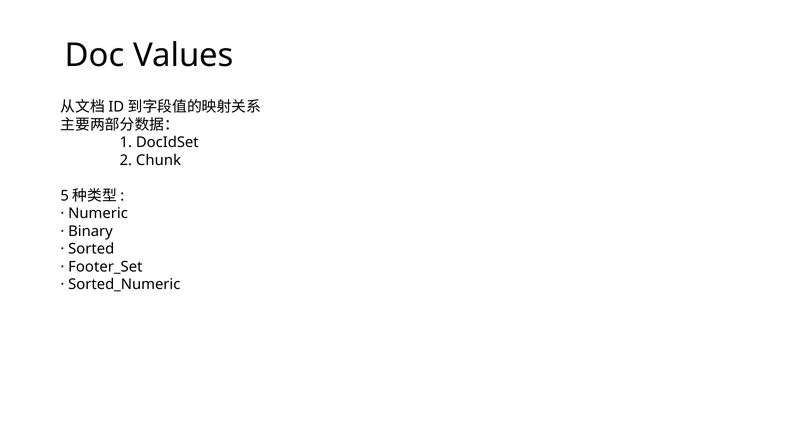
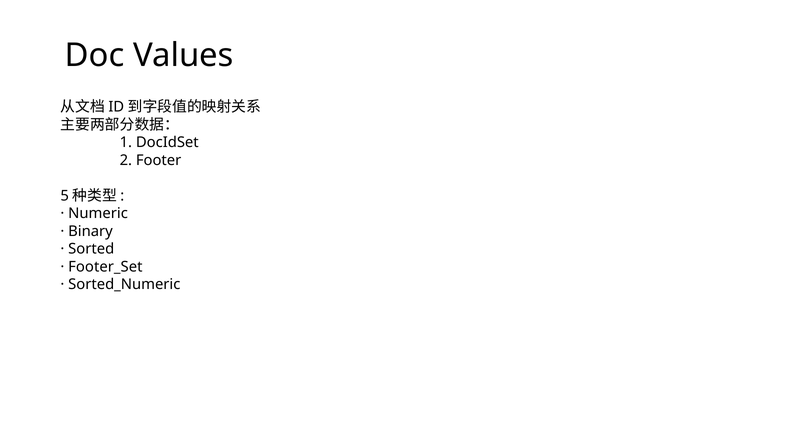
Chunk: Chunk -> Footer
